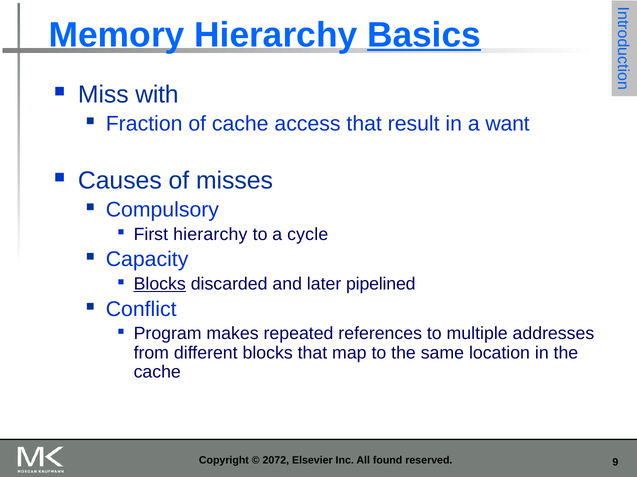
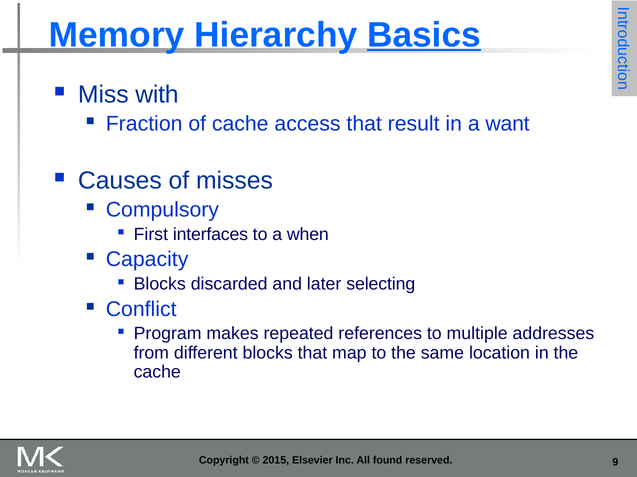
First hierarchy: hierarchy -> interfaces
cycle: cycle -> when
Blocks at (160, 284) underline: present -> none
pipelined: pipelined -> selecting
2072: 2072 -> 2015
